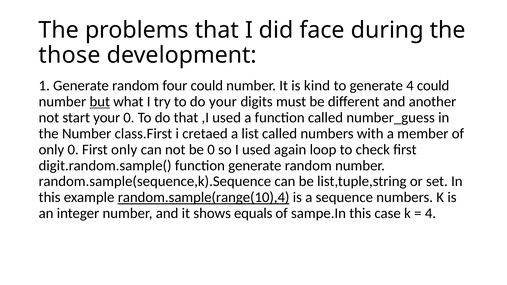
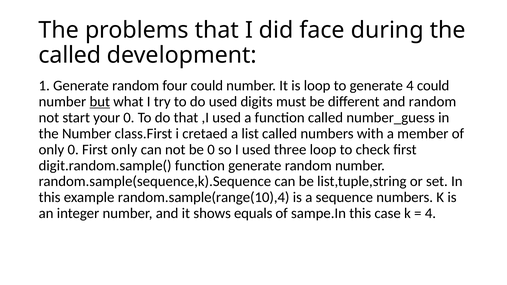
those at (70, 55): those -> called
is kind: kind -> loop
do your: your -> used
and another: another -> random
again: again -> three
random.sample(range(10),4 underline: present -> none
